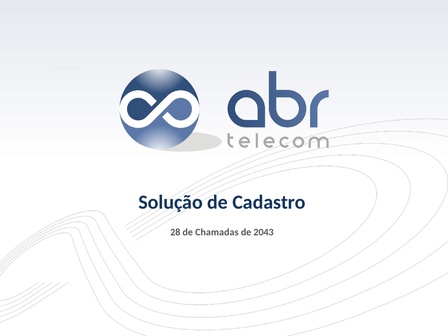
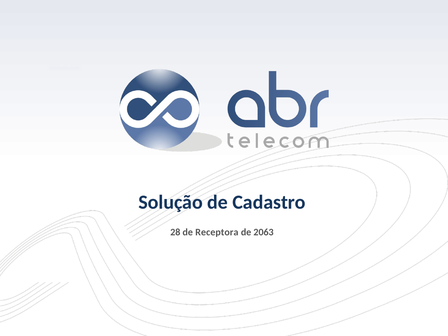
Chamadas: Chamadas -> Receptora
2043: 2043 -> 2063
